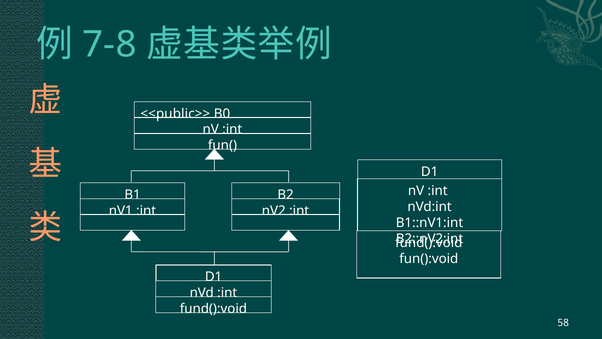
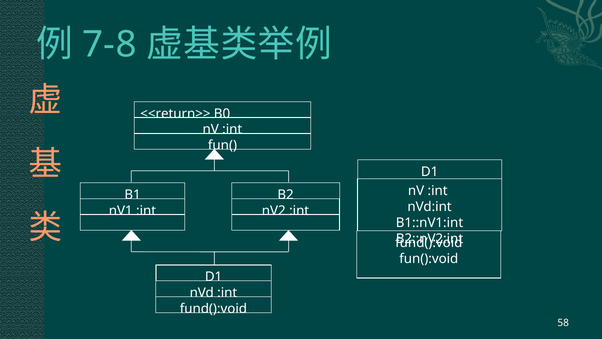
<<public>>: <<public>> -> <<return>>
